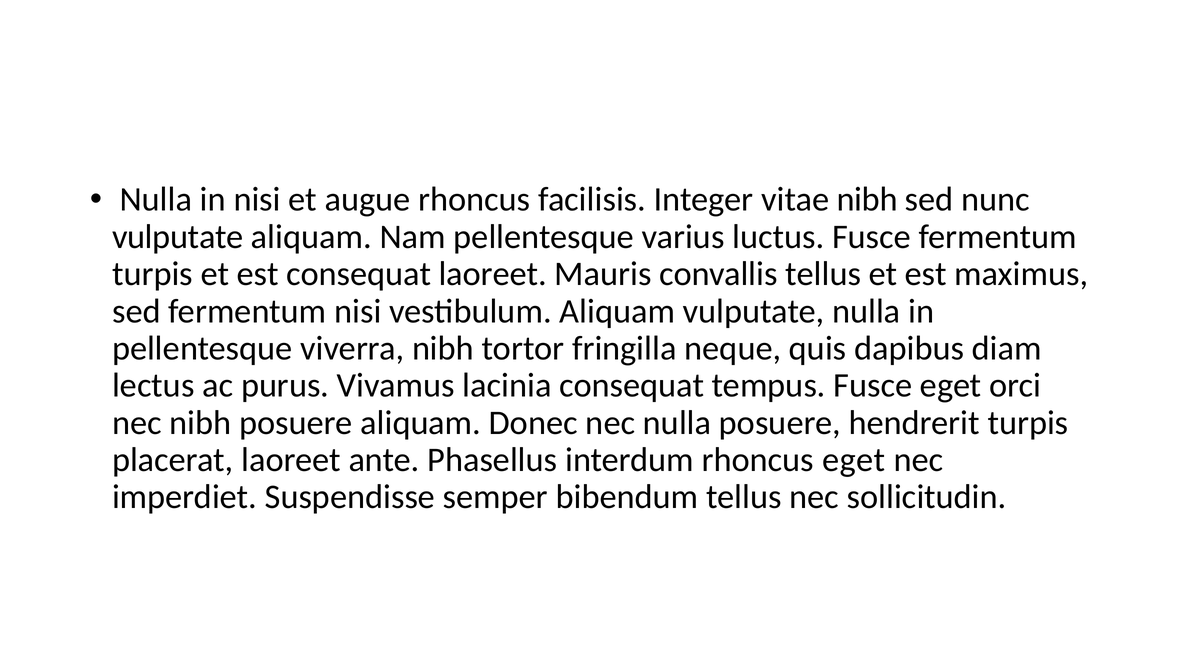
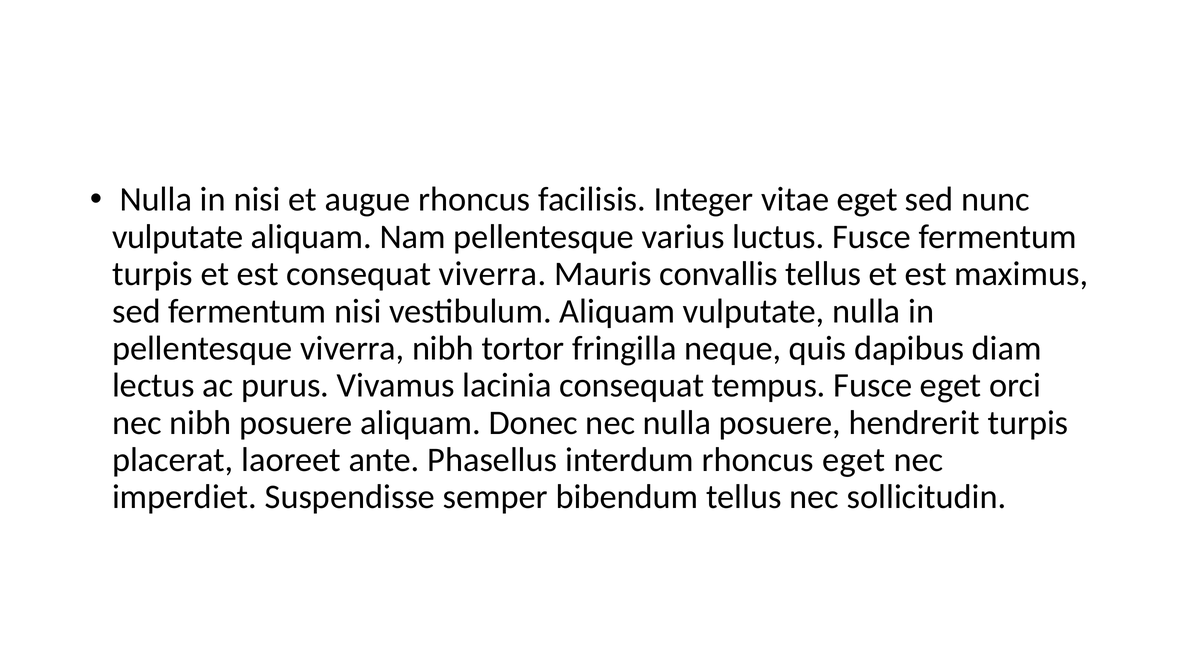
vitae nibh: nibh -> eget
consequat laoreet: laoreet -> viverra
